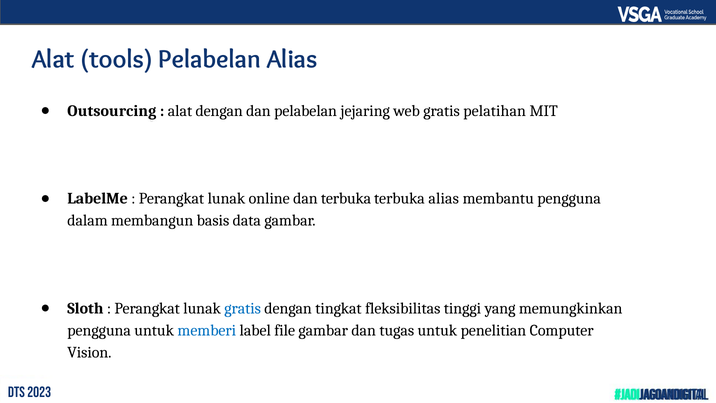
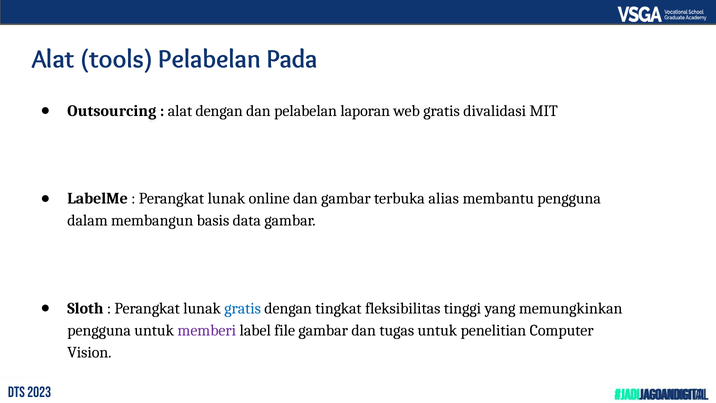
Pelabelan Alias: Alias -> Pada
jejaring: jejaring -> laporan
pelatihan: pelatihan -> divalidasi
dan terbuka: terbuka -> gambar
memberi colour: blue -> purple
